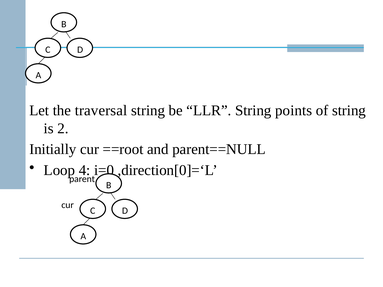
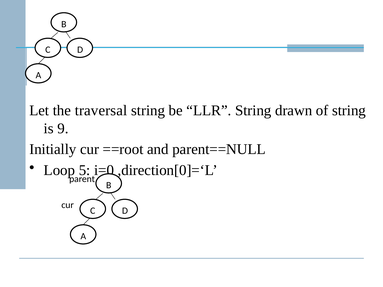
points: points -> drawn
2: 2 -> 9
4: 4 -> 5
